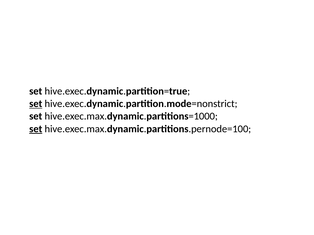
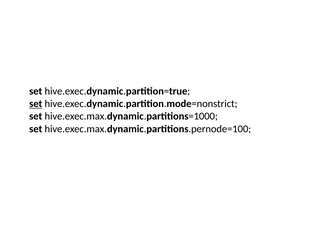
set at (36, 129) underline: present -> none
